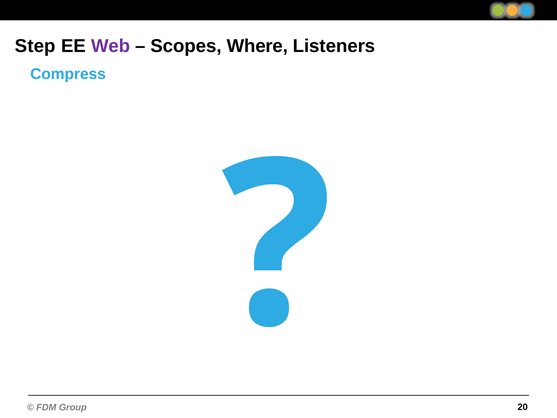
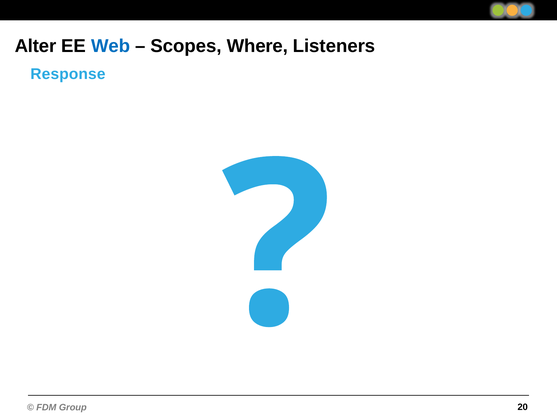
Step: Step -> Alter
Web colour: purple -> blue
Compress: Compress -> Response
